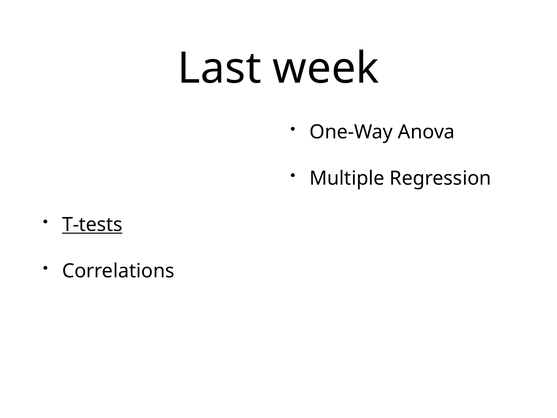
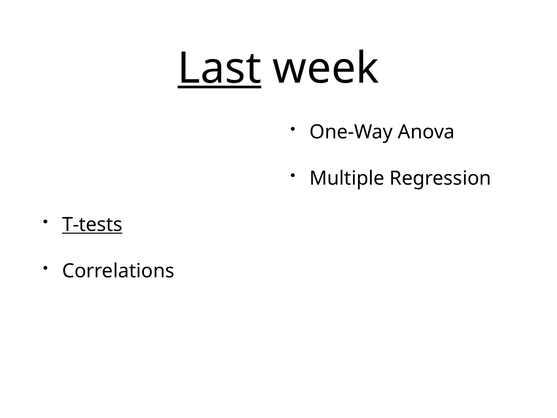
Last underline: none -> present
